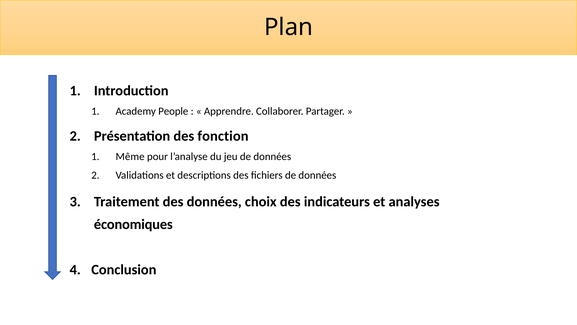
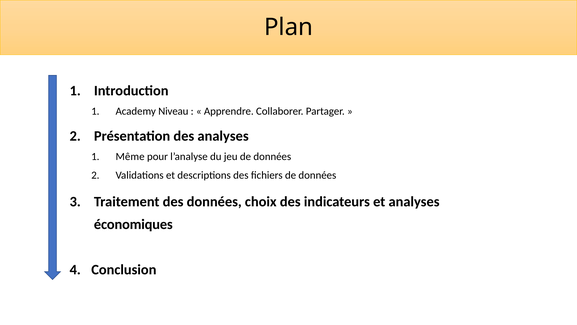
People: People -> Niveau
des fonction: fonction -> analyses
